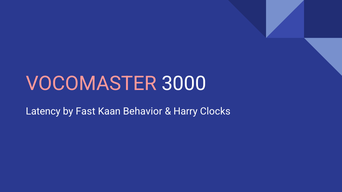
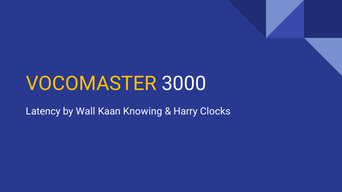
VOCOMASTER colour: pink -> yellow
Fast: Fast -> Wall
Behavior: Behavior -> Knowing
